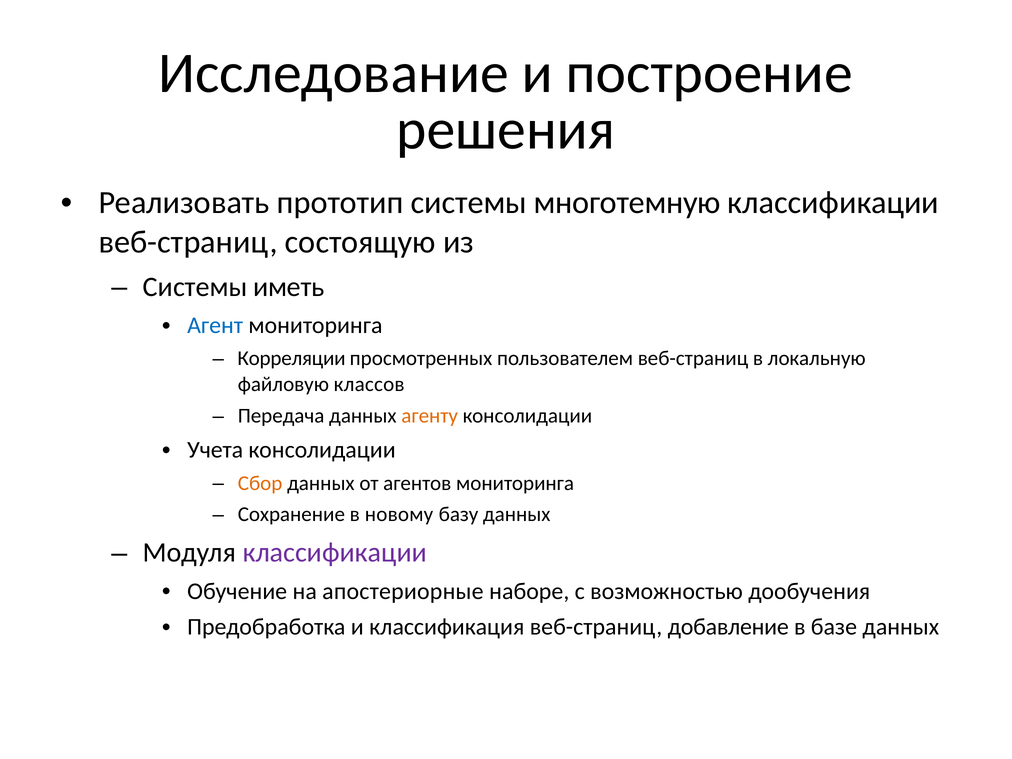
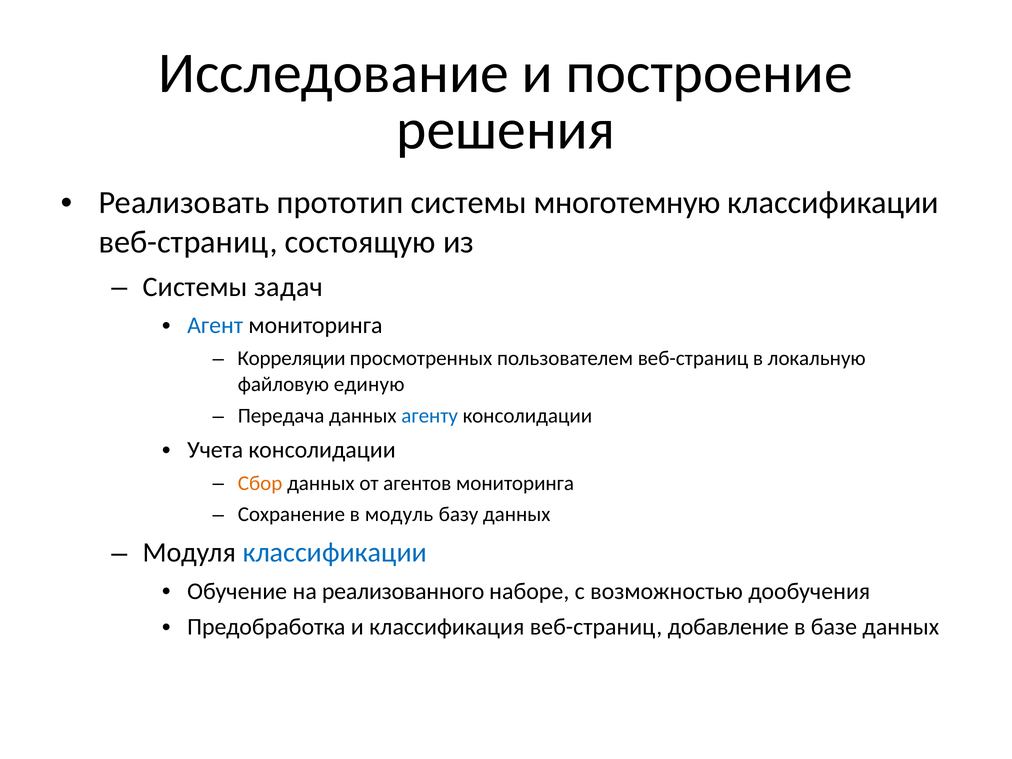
иметь: иметь -> задач
классов: классов -> единую
агенту colour: orange -> blue
новому: новому -> модуль
классификации at (335, 553) colour: purple -> blue
апостериорные: апостериорные -> реализованного
